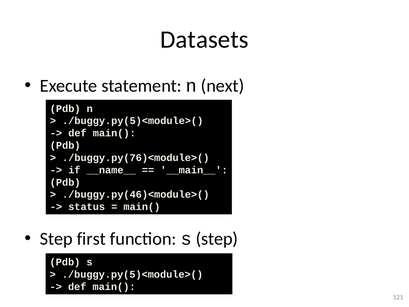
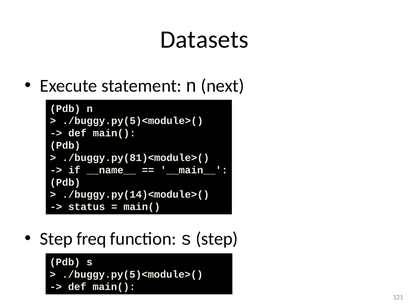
./buggy.py(76)<module>(: ./buggy.py(76)<module>( -> ./buggy.py(81)<module>(
./buggy.py(46)<module>(: ./buggy.py(46)<module>( -> ./buggy.py(14)<module>(
first: first -> freq
